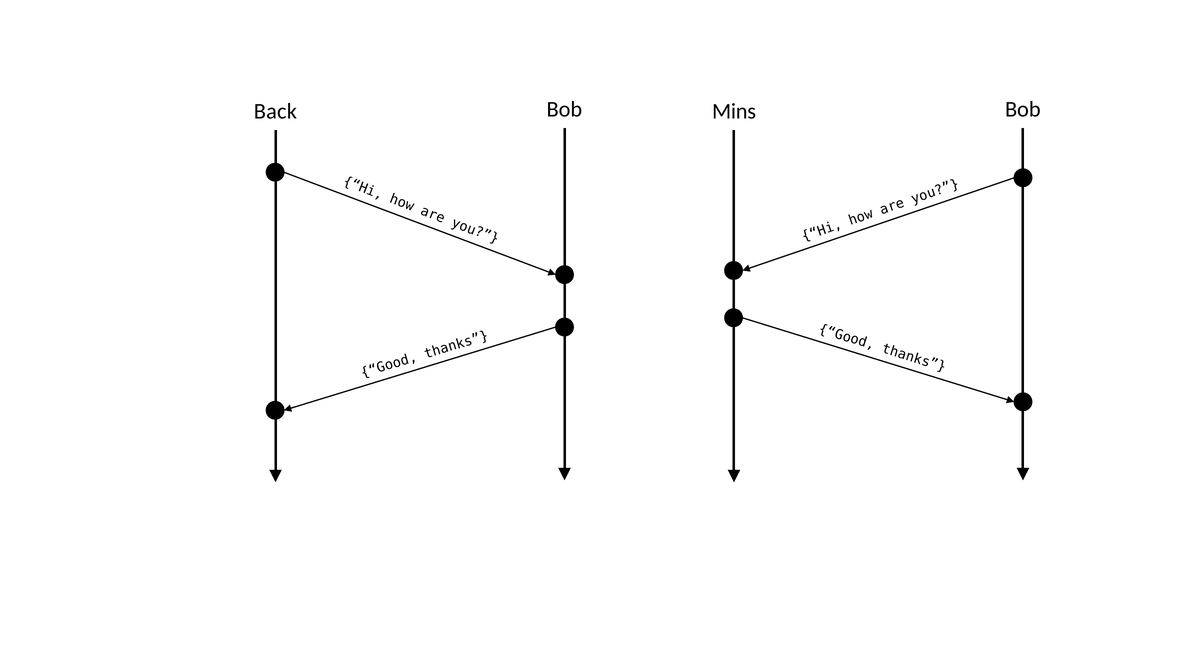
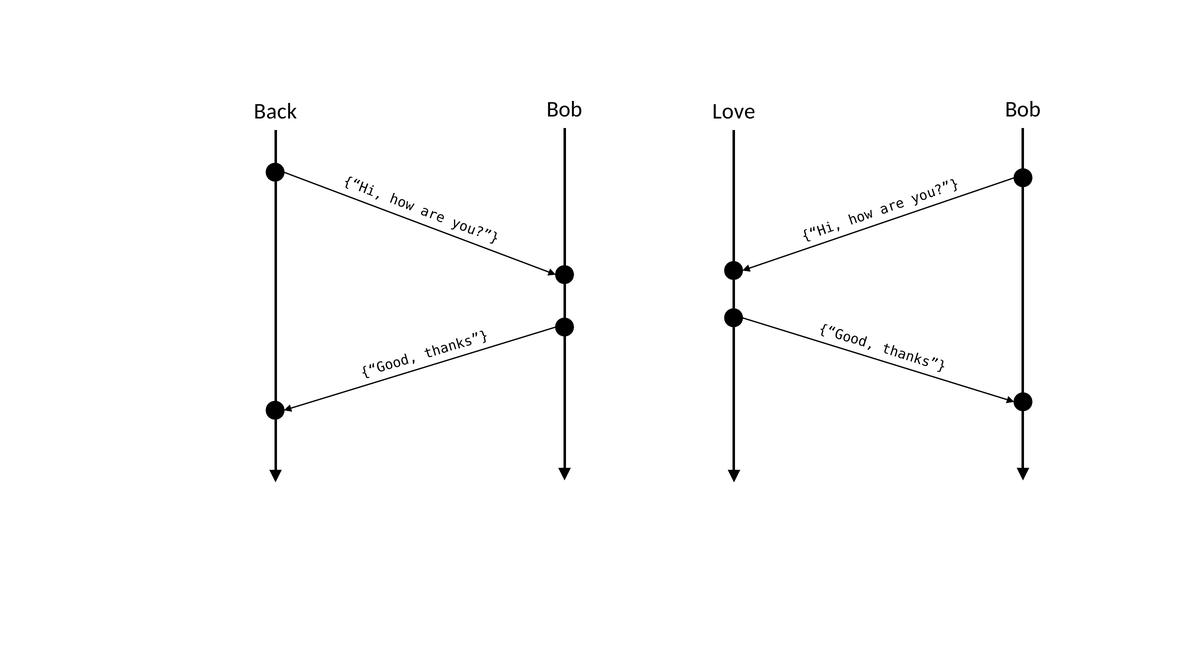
Mins: Mins -> Love
